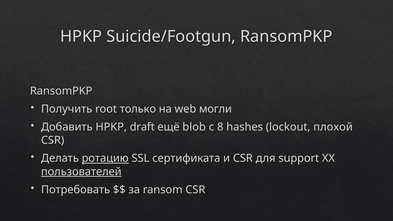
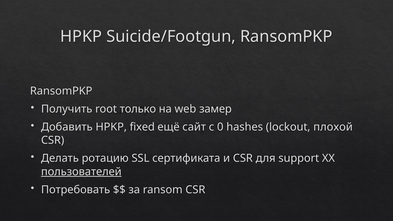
могли: могли -> замер
draft: draft -> fixed
blob: blob -> сайт
8: 8 -> 0
ротацию underline: present -> none
